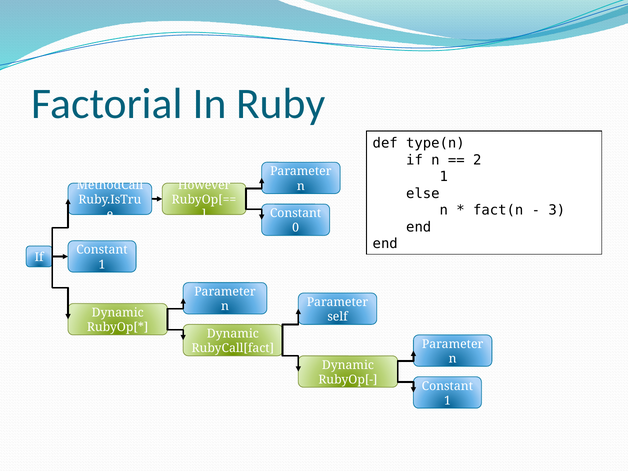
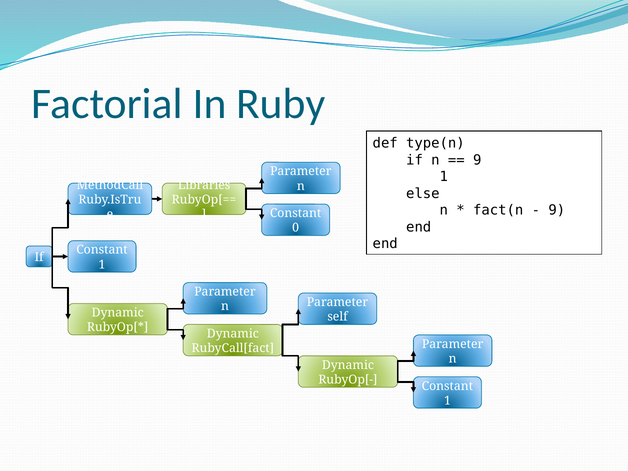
2 at (477, 160): 2 -> 9
However: However -> Libraries
3 at (557, 210): 3 -> 9
